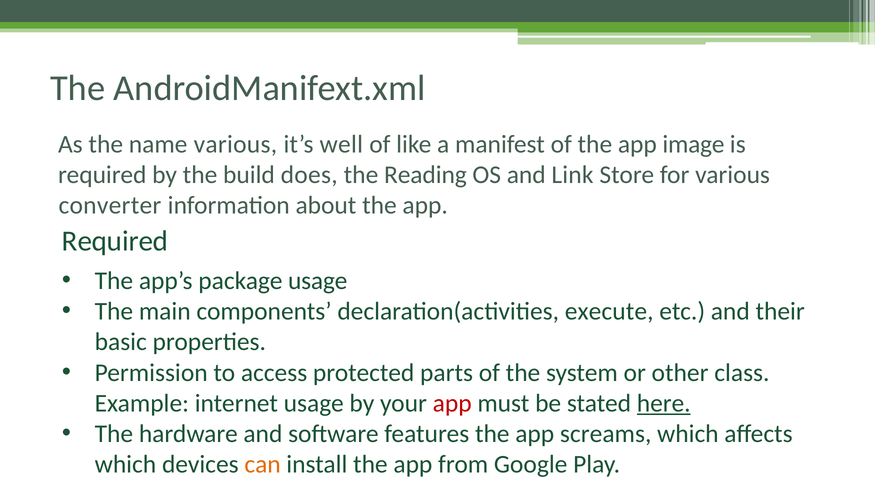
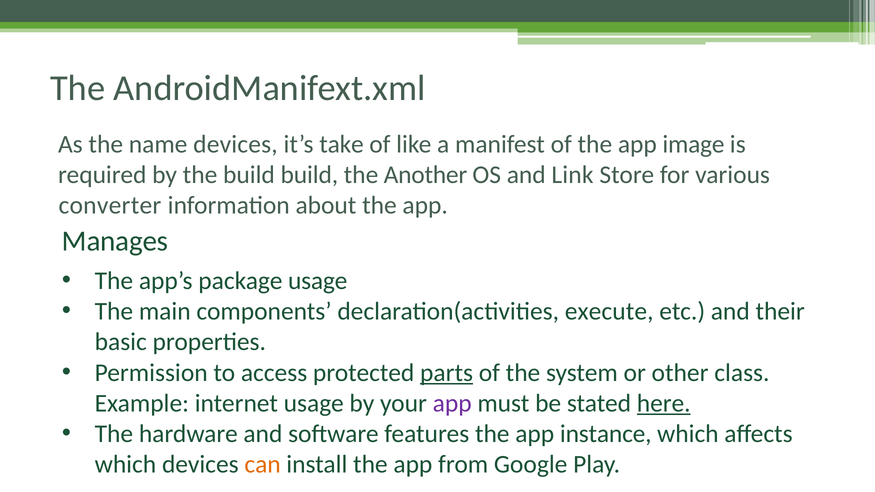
name various: various -> devices
well: well -> take
build does: does -> build
Reading: Reading -> Another
Required at (115, 241): Required -> Manages
parts underline: none -> present
app at (452, 403) colour: red -> purple
screams: screams -> instance
